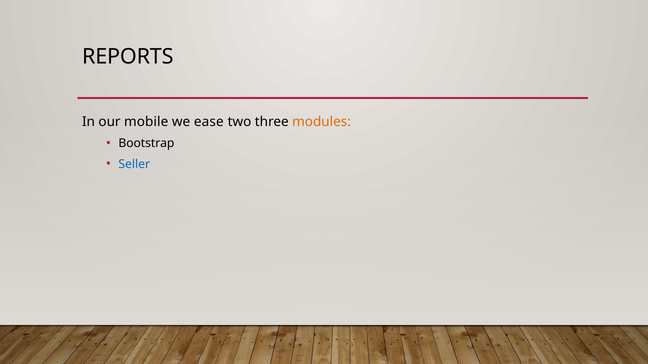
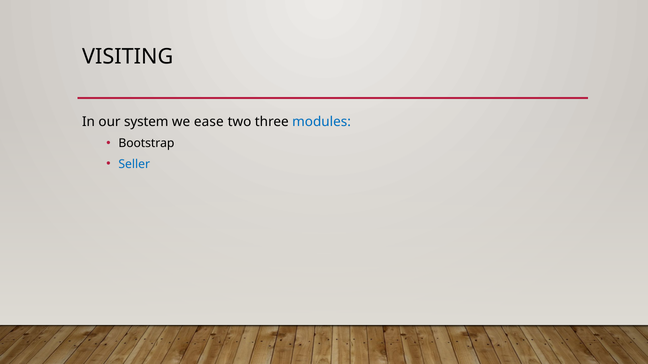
REPORTS: REPORTS -> VISITING
mobile: mobile -> system
modules colour: orange -> blue
